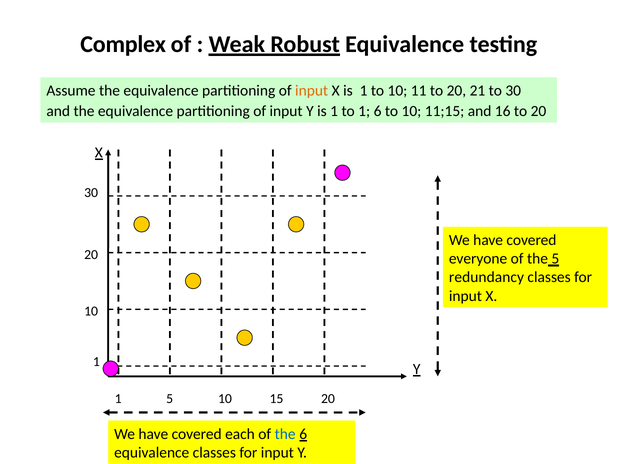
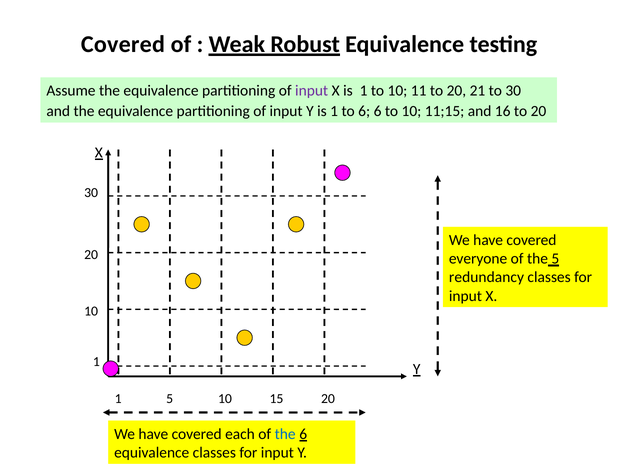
Complex at (123, 44): Complex -> Covered
input at (312, 91) colour: orange -> purple
to 1: 1 -> 6
